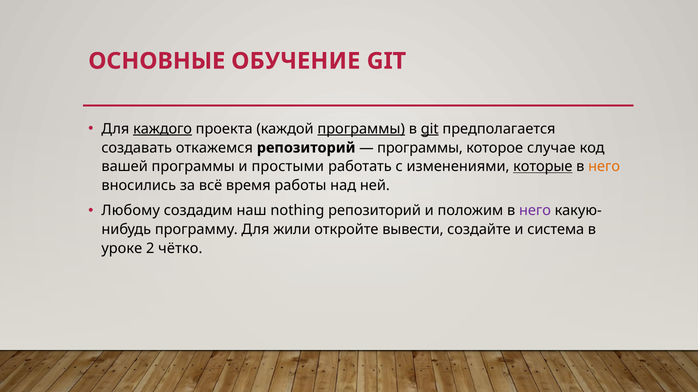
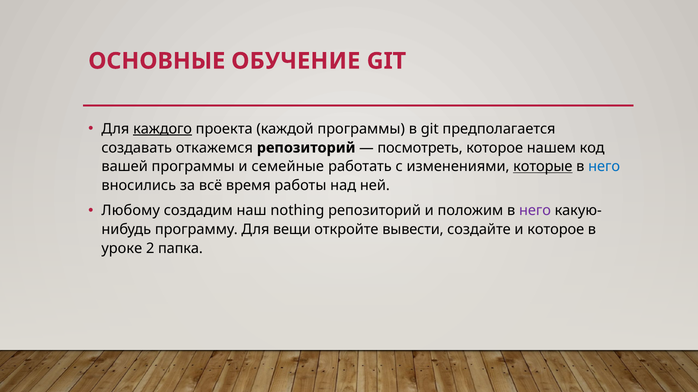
программы at (361, 129) underline: present -> none
git at (430, 129) underline: present -> none
программы at (420, 148): программы -> посмотреть
случае: случае -> нашем
простыми: простыми -> семейные
него at (604, 167) colour: orange -> blue
жили: жили -> вещи
и система: система -> которое
чётко: чётко -> папка
